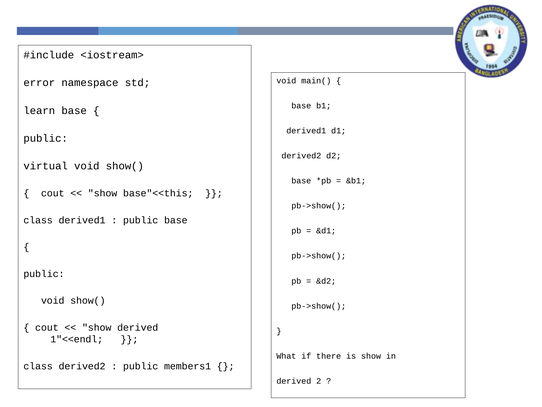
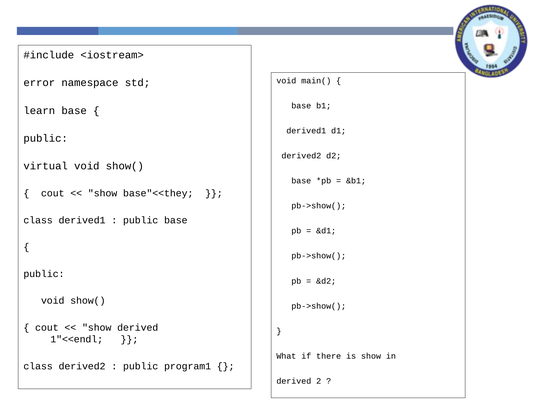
base"<<this: base"<<this -> base"<<they
members1: members1 -> program1
